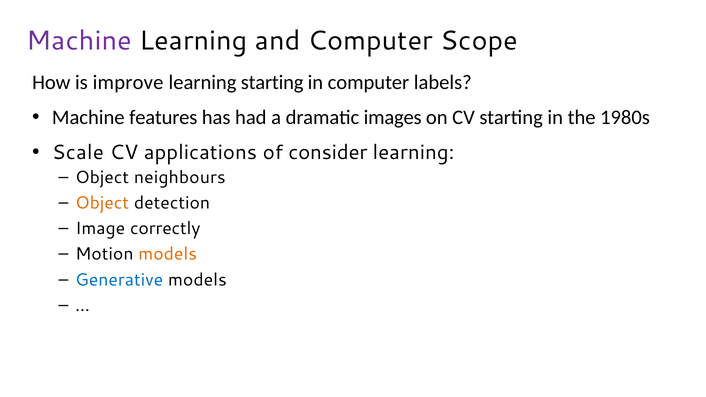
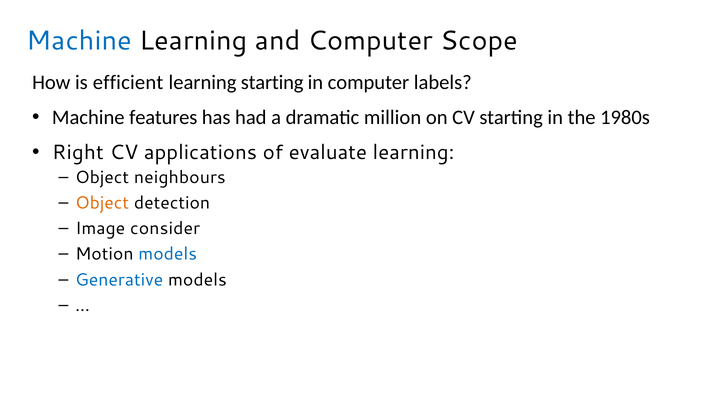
Machine at (79, 41) colour: purple -> blue
improve: improve -> efficient
images: images -> million
Scale: Scale -> Right
consider: consider -> evaluate
correctly: correctly -> consider
models at (168, 254) colour: orange -> blue
